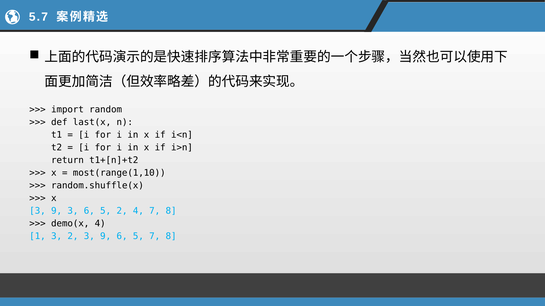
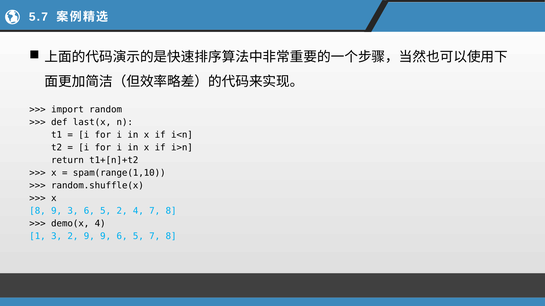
most(range(1,10: most(range(1,10 -> spam(range(1,10
3 at (38, 211): 3 -> 8
2 3: 3 -> 9
